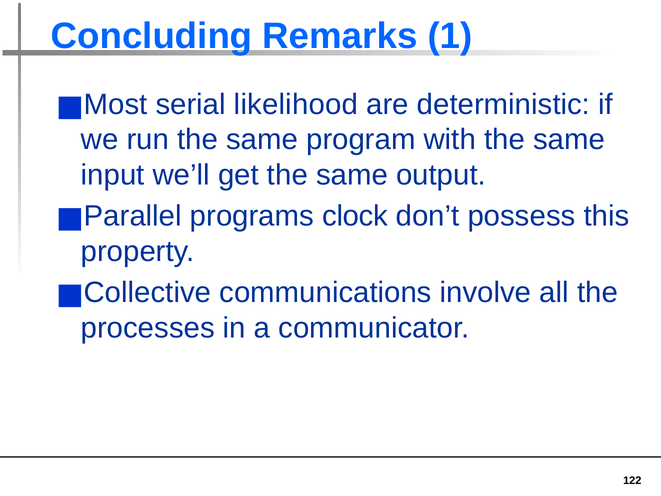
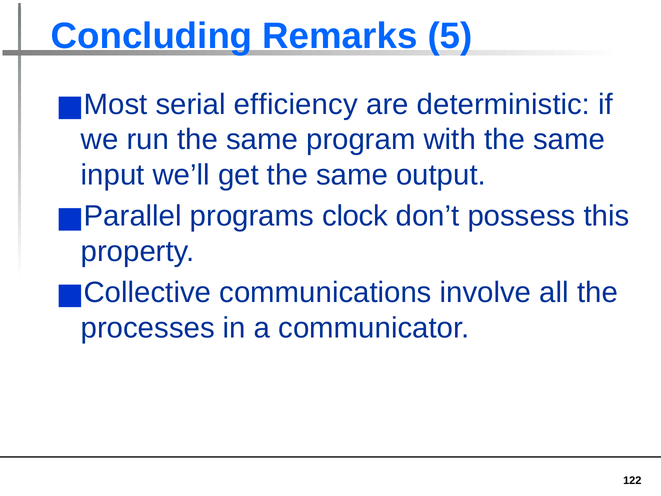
1: 1 -> 5
likelihood: likelihood -> efficiency
